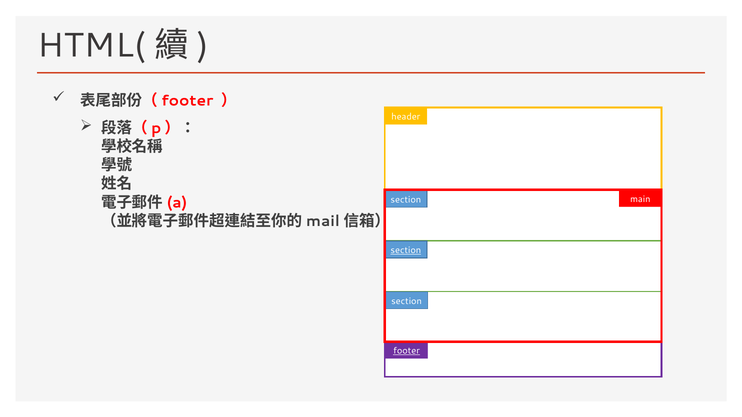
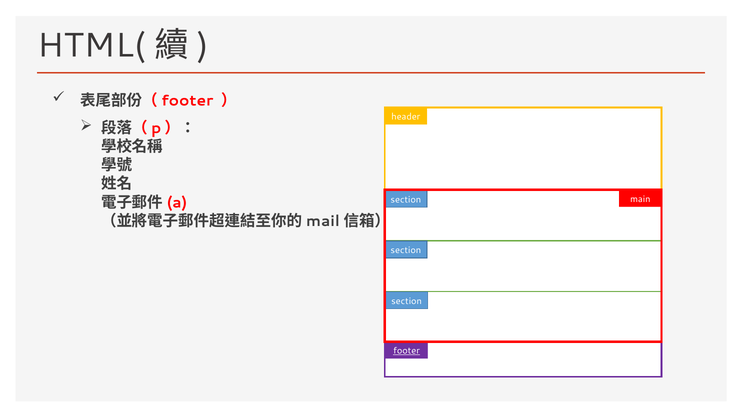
section at (406, 250) underline: present -> none
